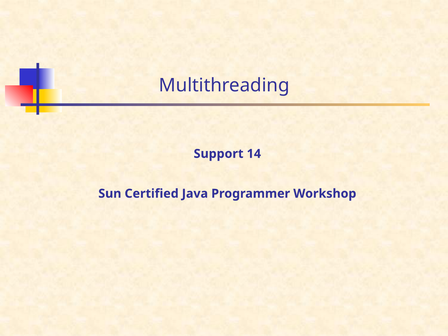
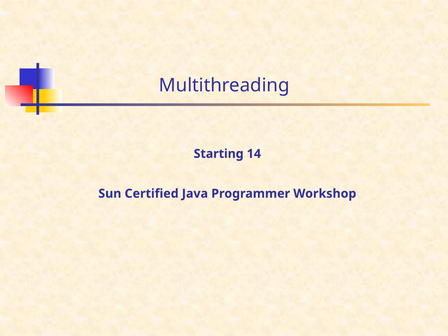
Support: Support -> Starting
